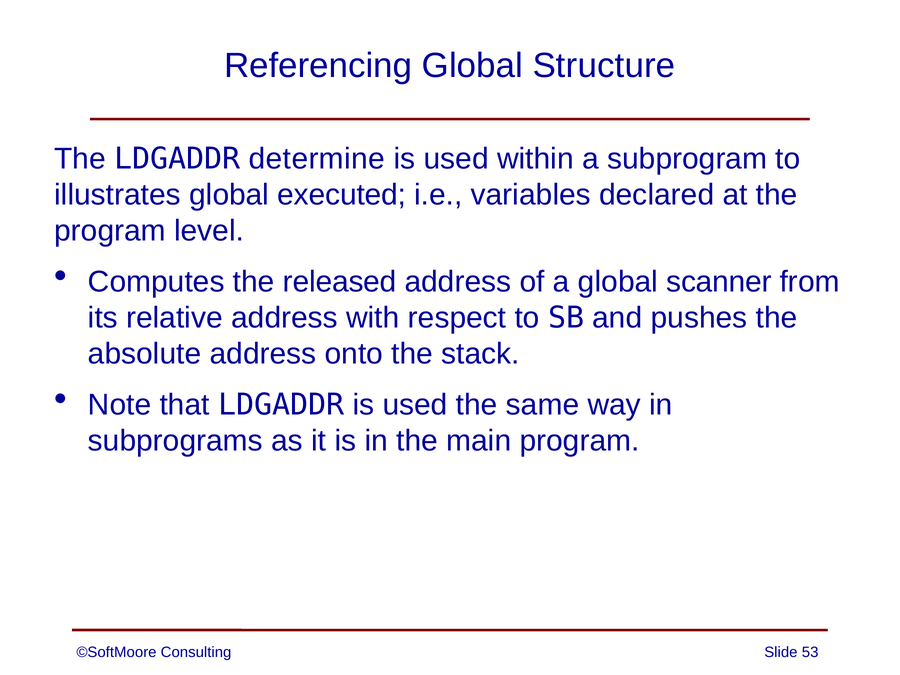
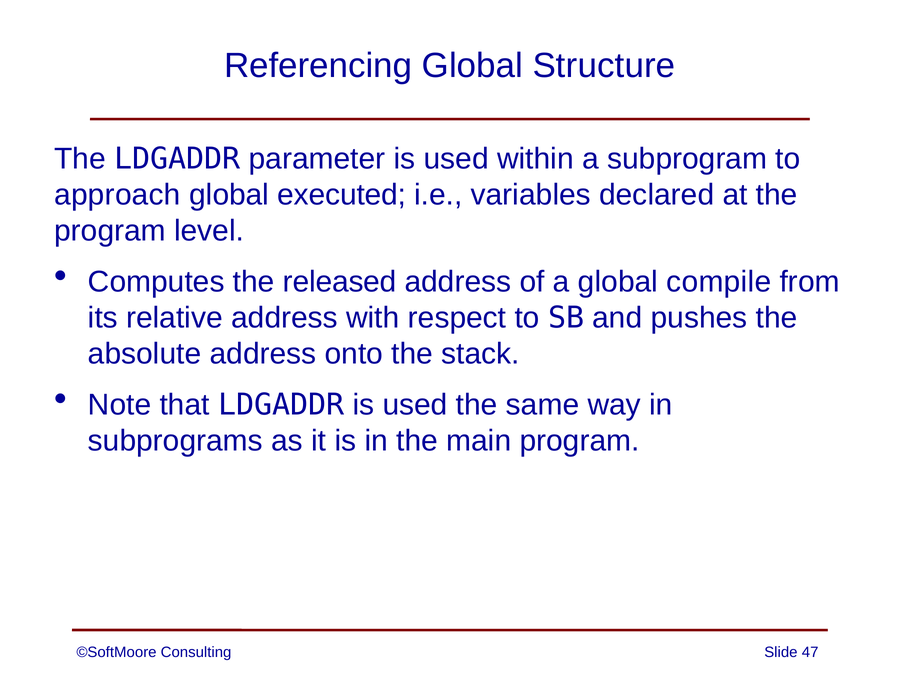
determine: determine -> parameter
illustrates: illustrates -> approach
scanner: scanner -> compile
53: 53 -> 47
